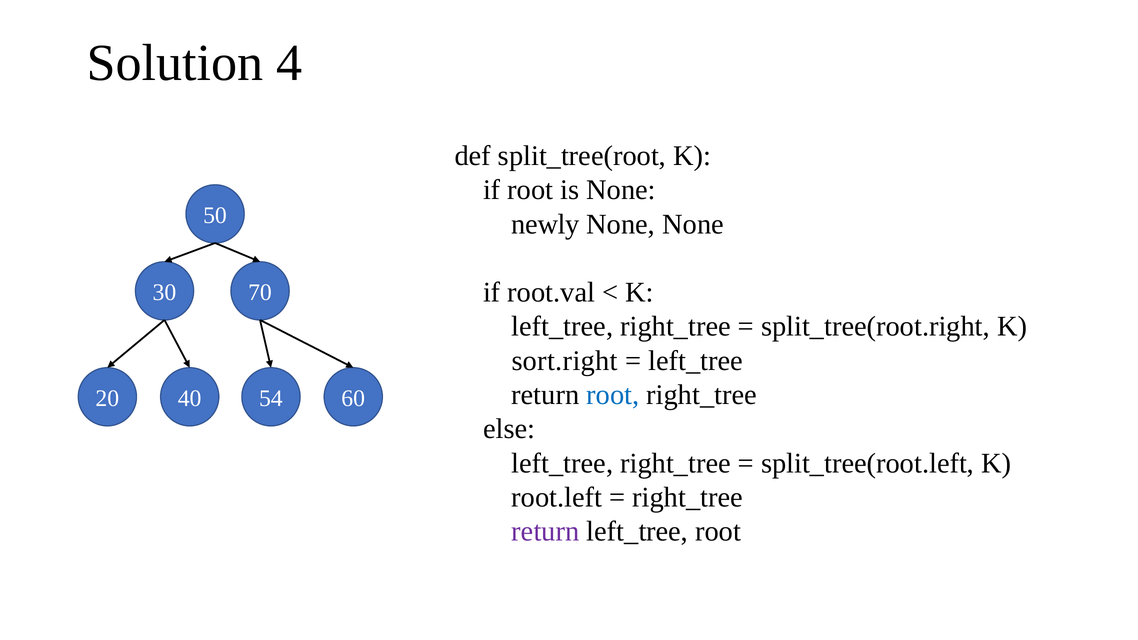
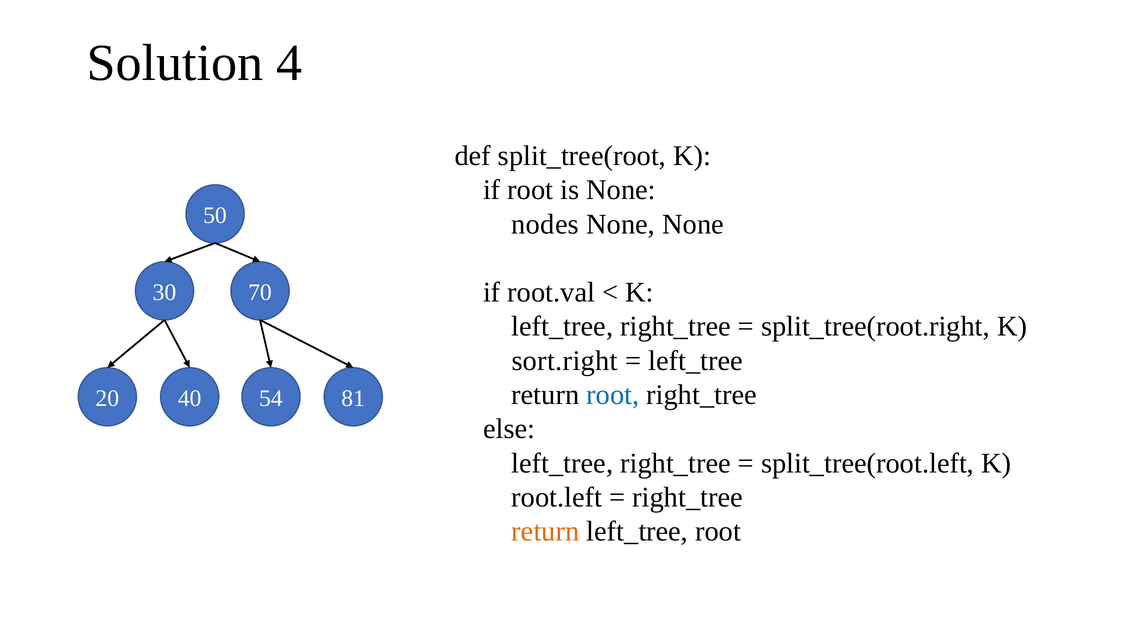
newly: newly -> nodes
60: 60 -> 81
return at (545, 532) colour: purple -> orange
